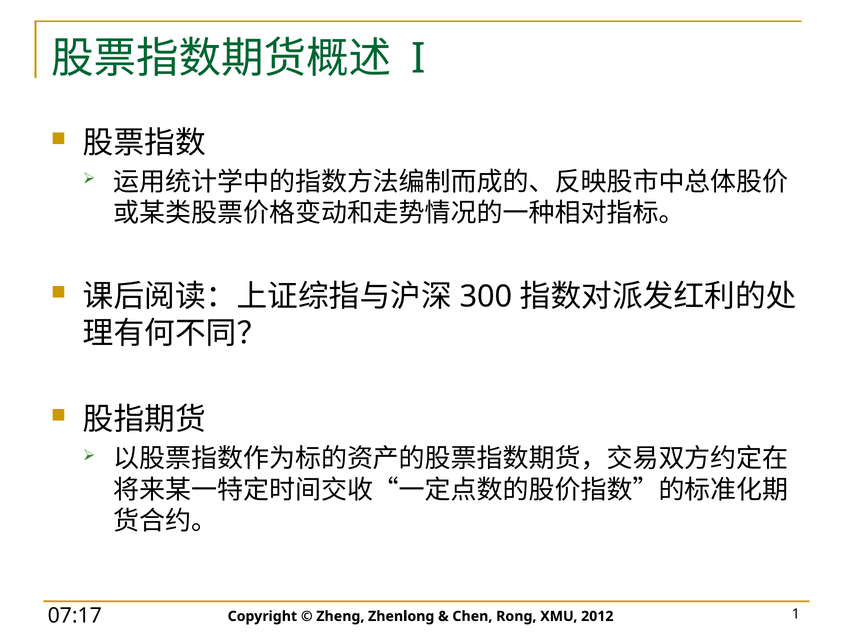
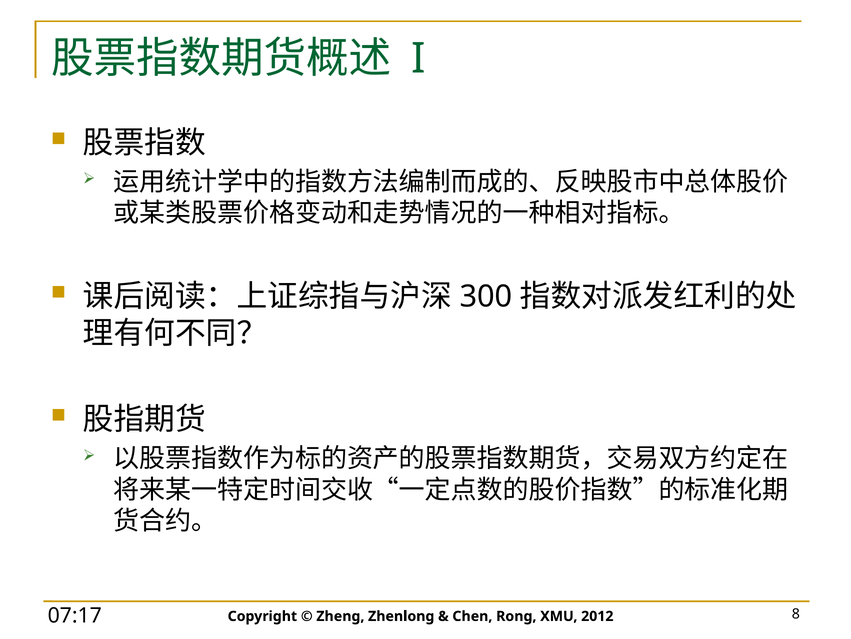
1: 1 -> 8
